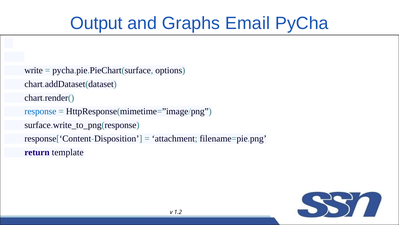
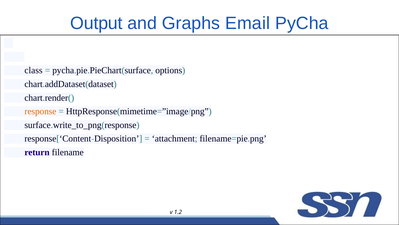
write: write -> class
response colour: blue -> orange
template: template -> filename
